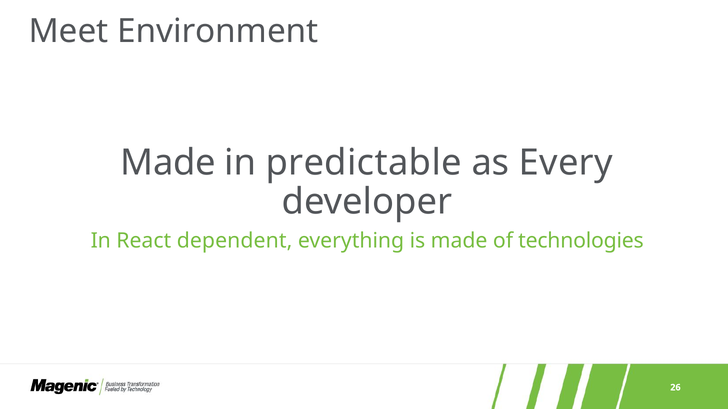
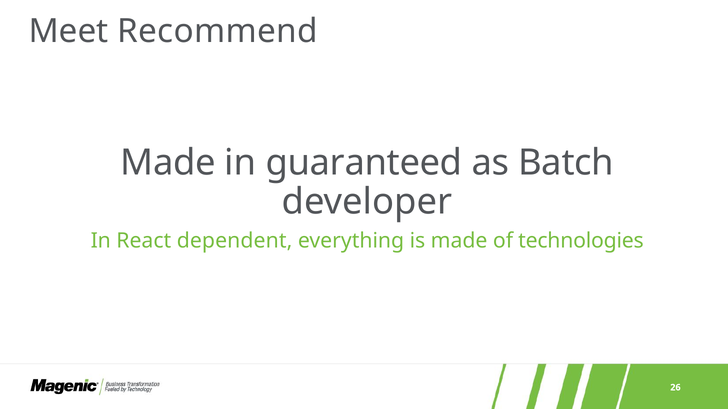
Environment: Environment -> Recommend
predictable: predictable -> guaranteed
Every: Every -> Batch
